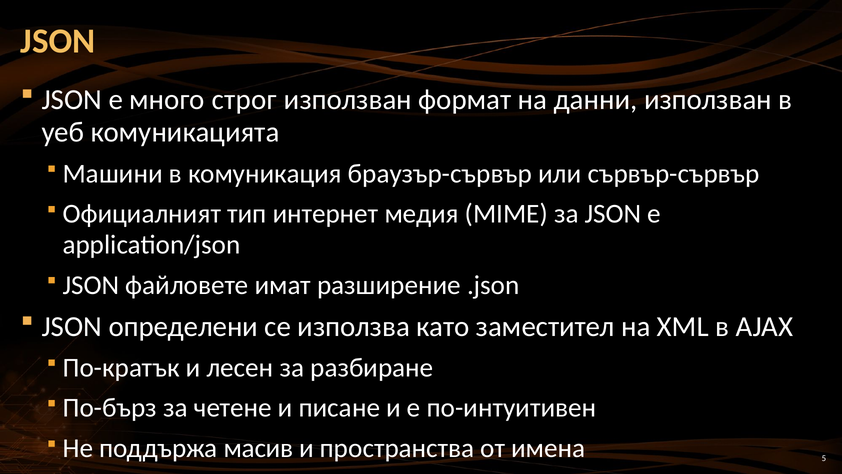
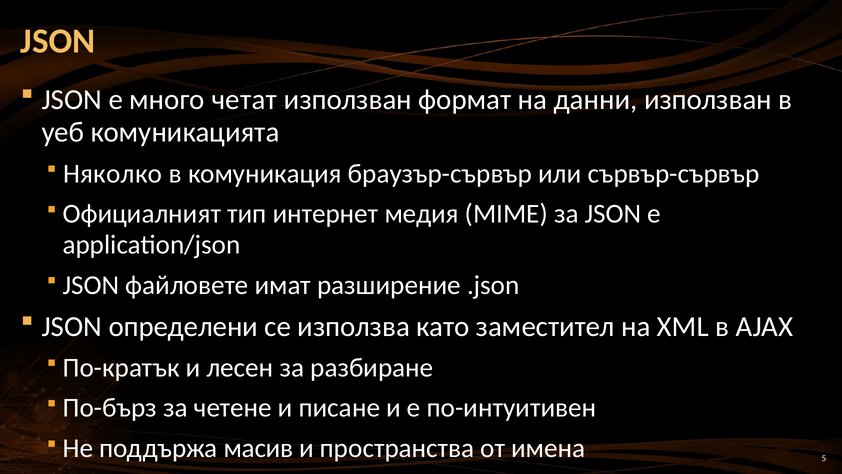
строг: строг -> четат
Машини: Машини -> Няколко
